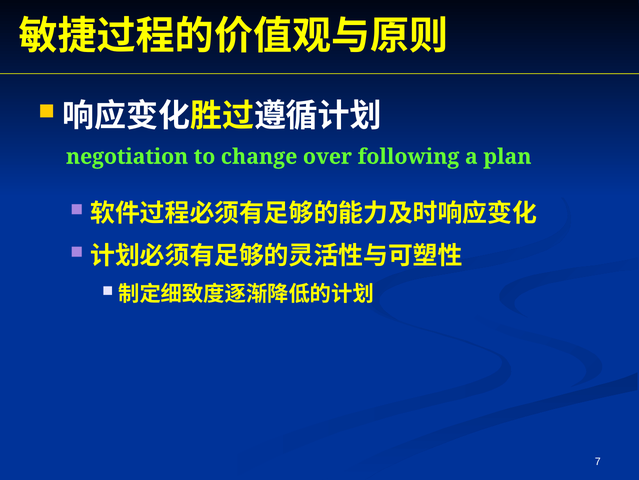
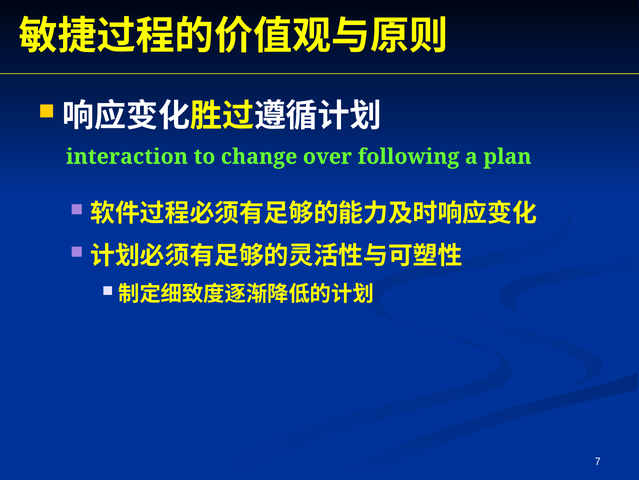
negotiation: negotiation -> interaction
